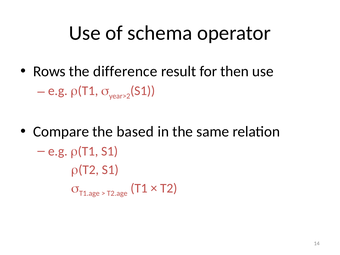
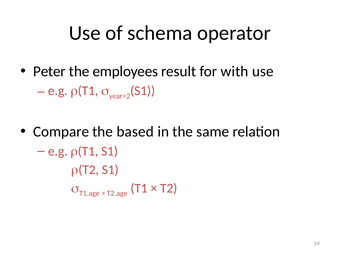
Rows: Rows -> Peter
difference: difference -> employees
then: then -> with
